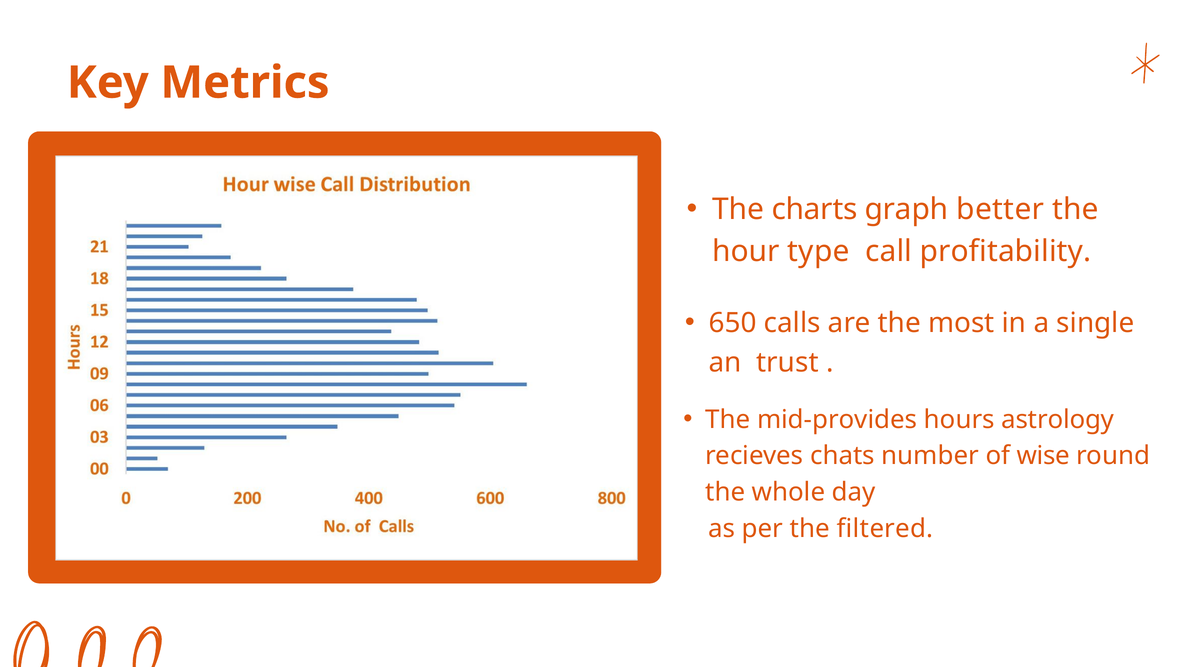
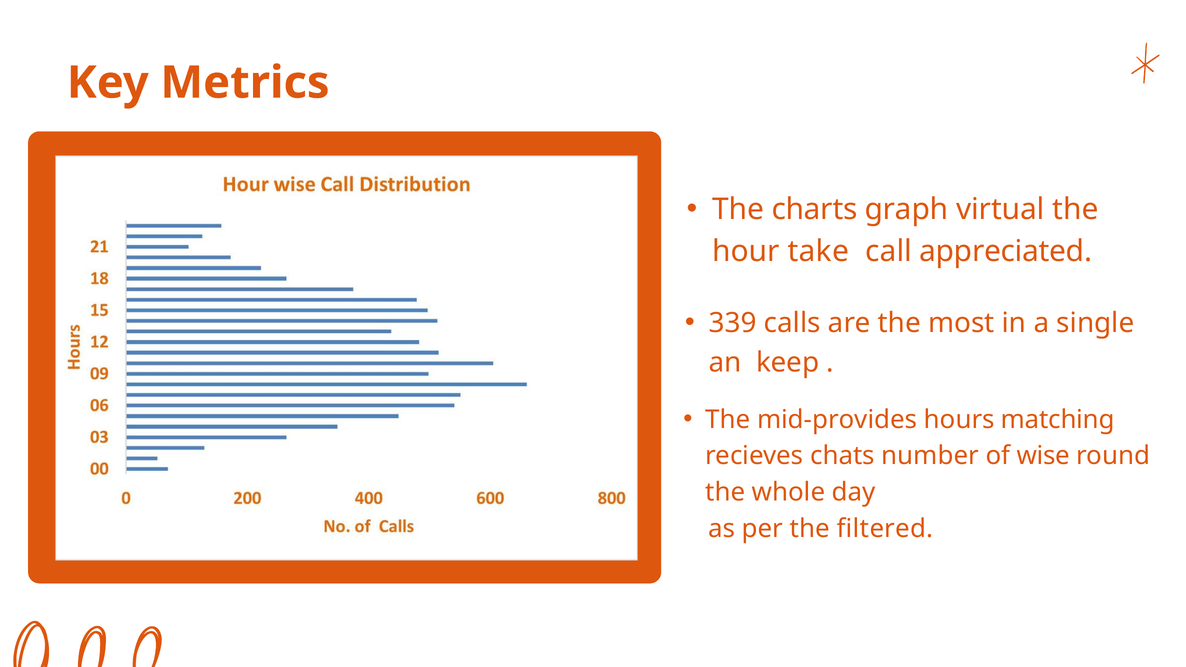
better: better -> virtual
type: type -> take
profitability: profitability -> appreciated
650: 650 -> 339
trust: trust -> keep
astrology: astrology -> matching
